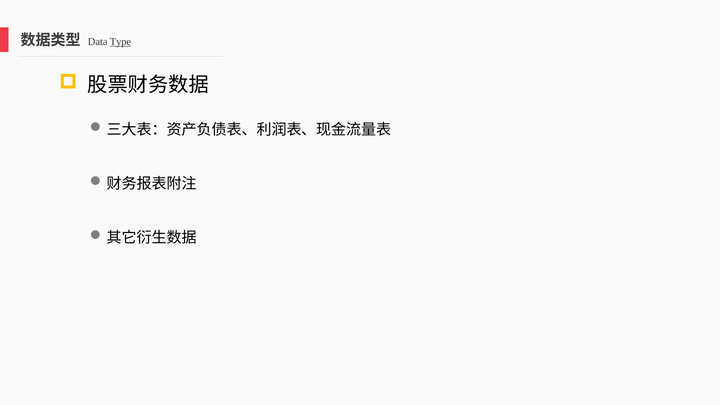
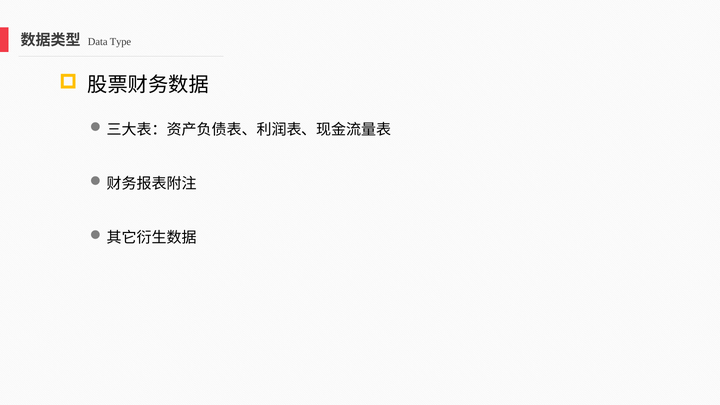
Type underline: present -> none
